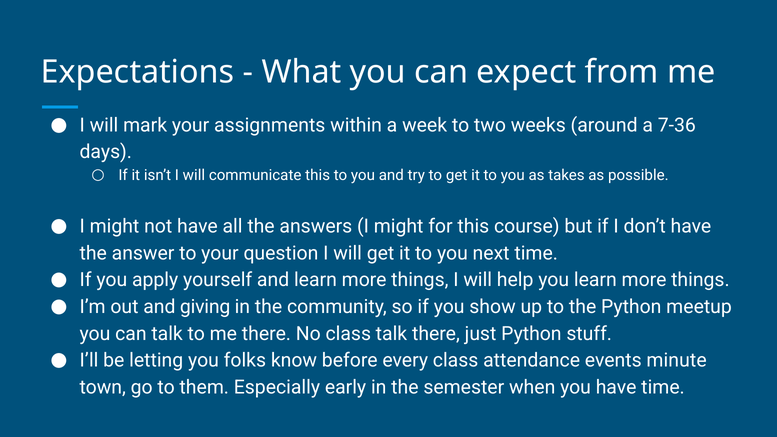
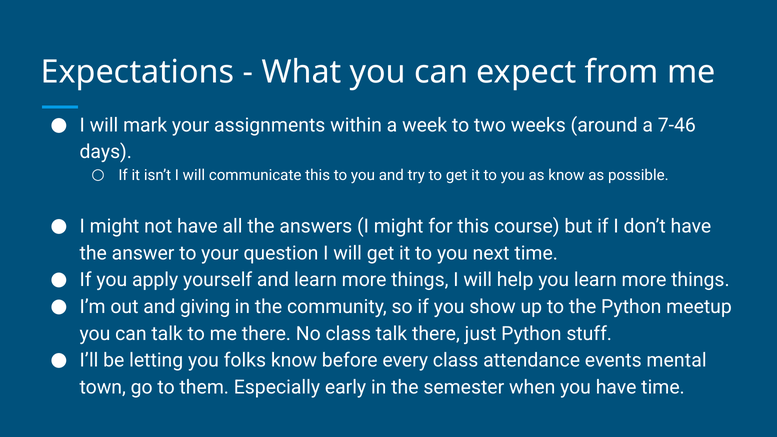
7-36: 7-36 -> 7-46
as takes: takes -> know
minute: minute -> mental
